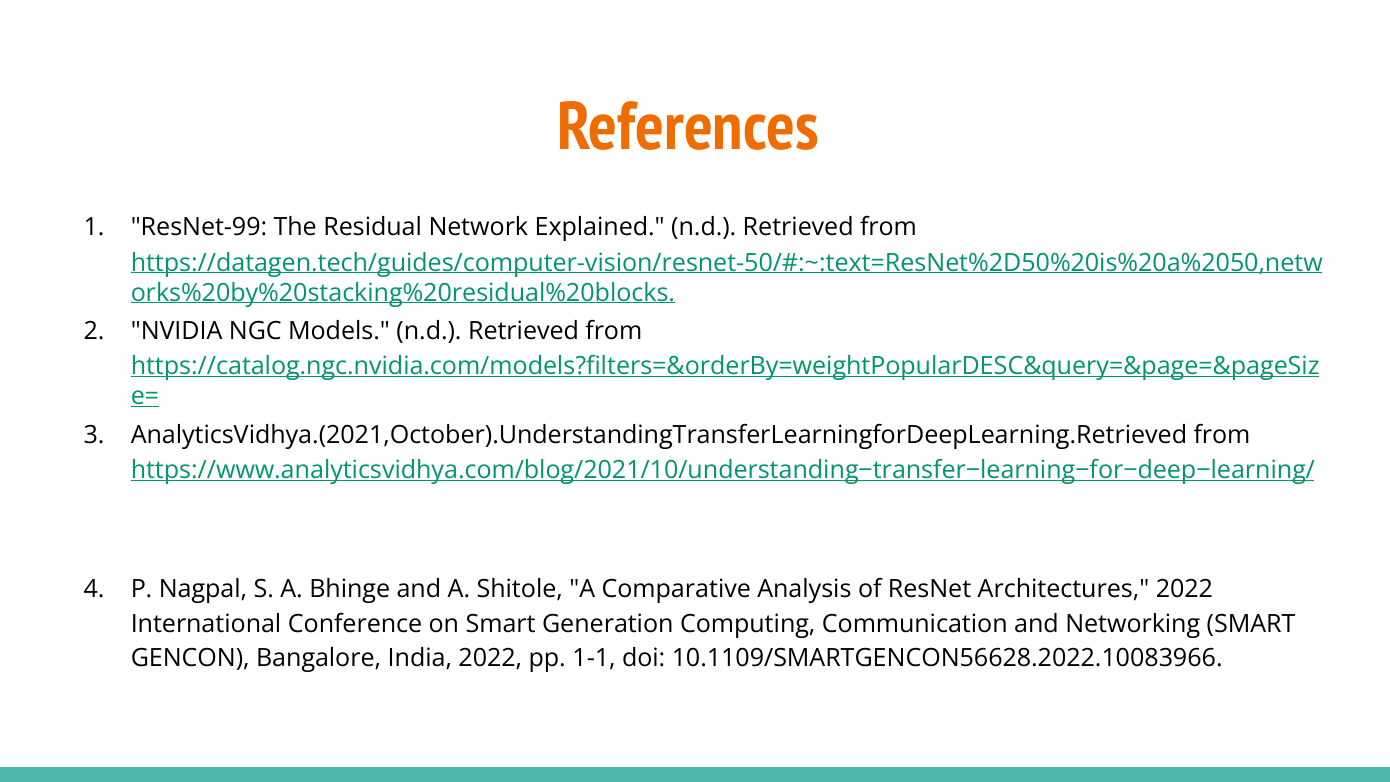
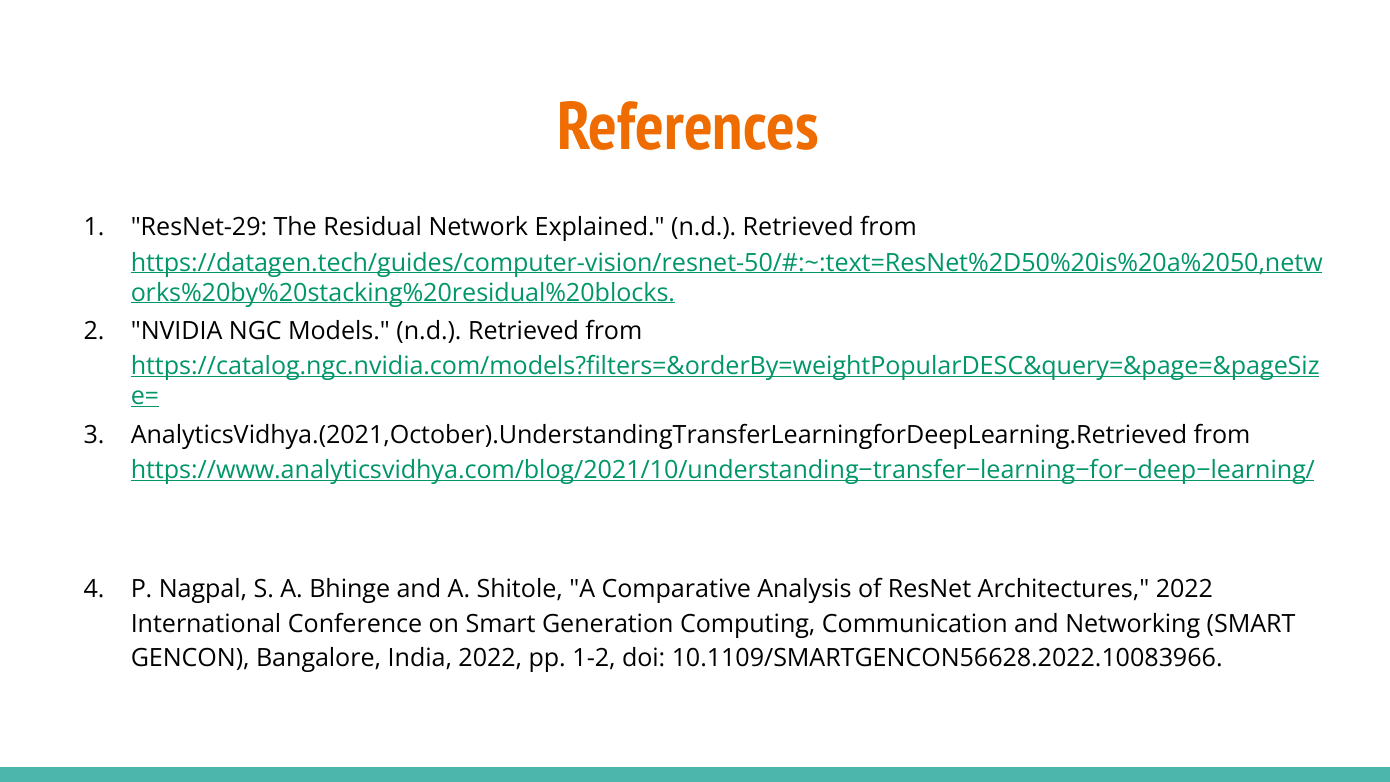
ResNet-99: ResNet-99 -> ResNet-29
1-1: 1-1 -> 1-2
